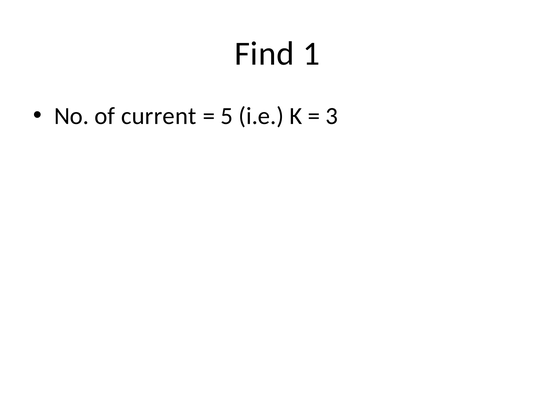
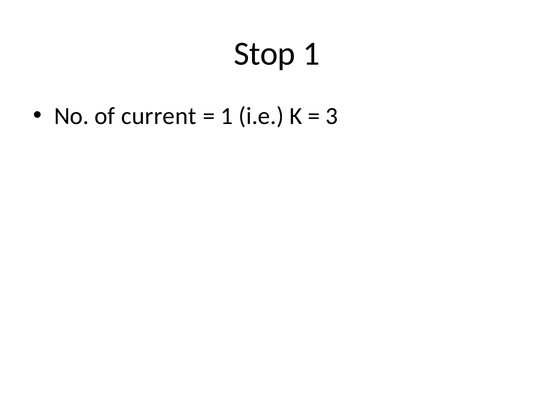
Find: Find -> Stop
5 at (227, 116): 5 -> 1
